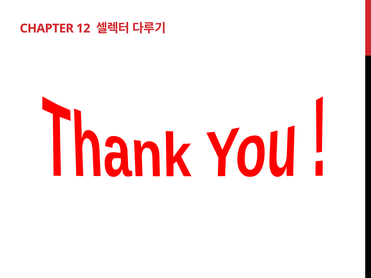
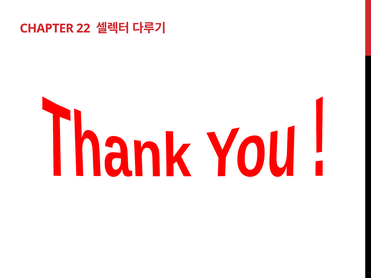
12: 12 -> 22
